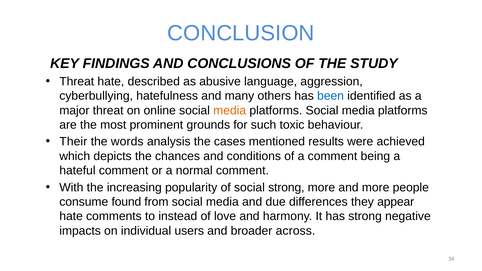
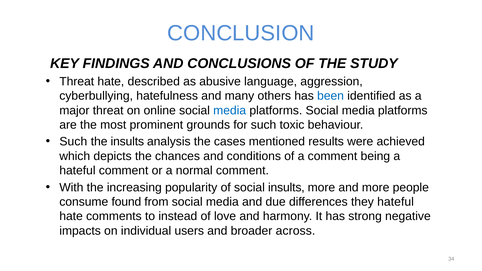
media at (230, 110) colour: orange -> blue
Their at (73, 142): Their -> Such
the words: words -> insults
social strong: strong -> insults
they appear: appear -> hateful
